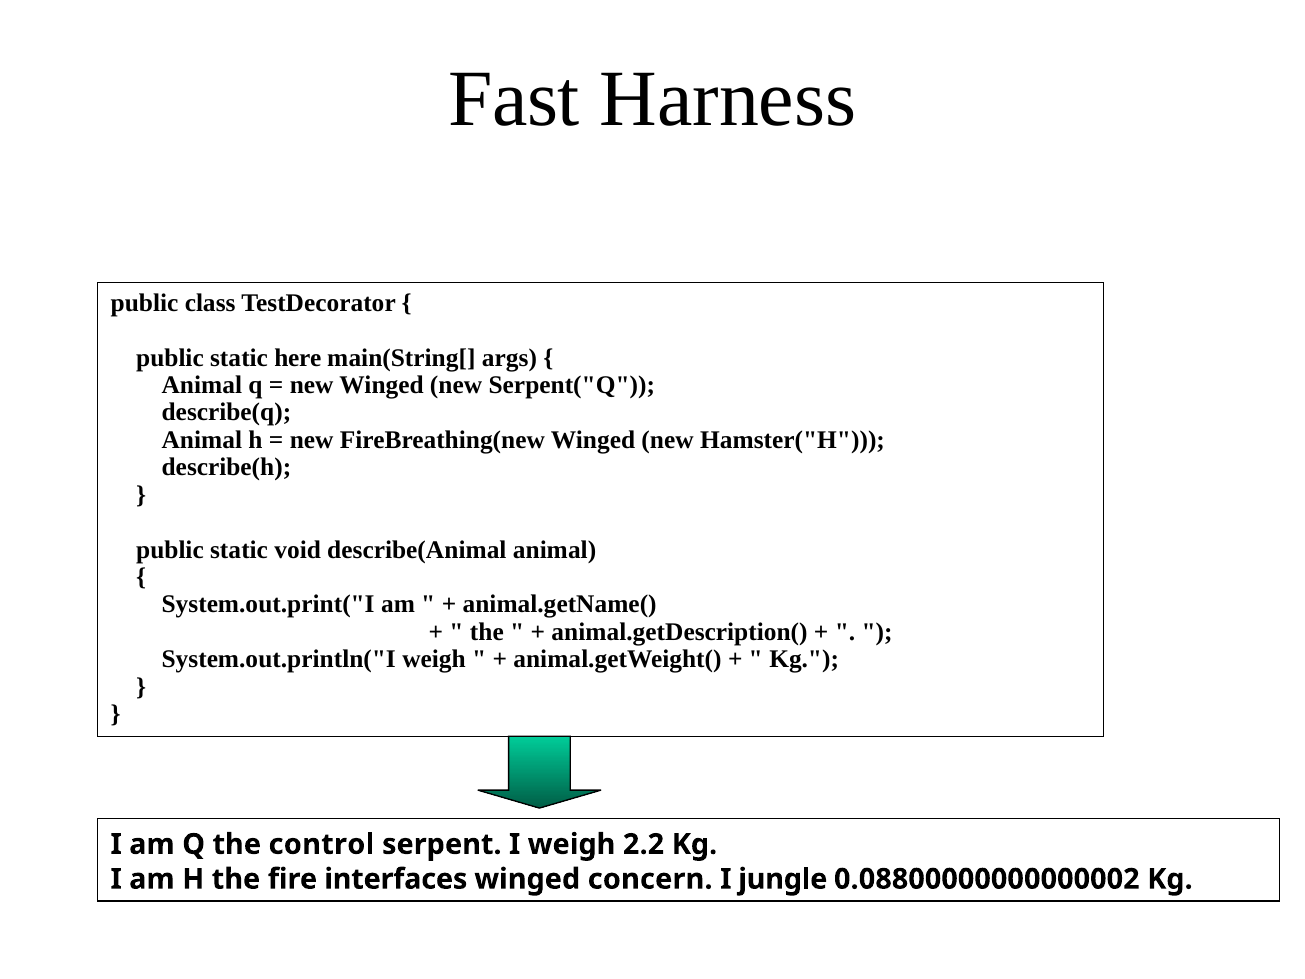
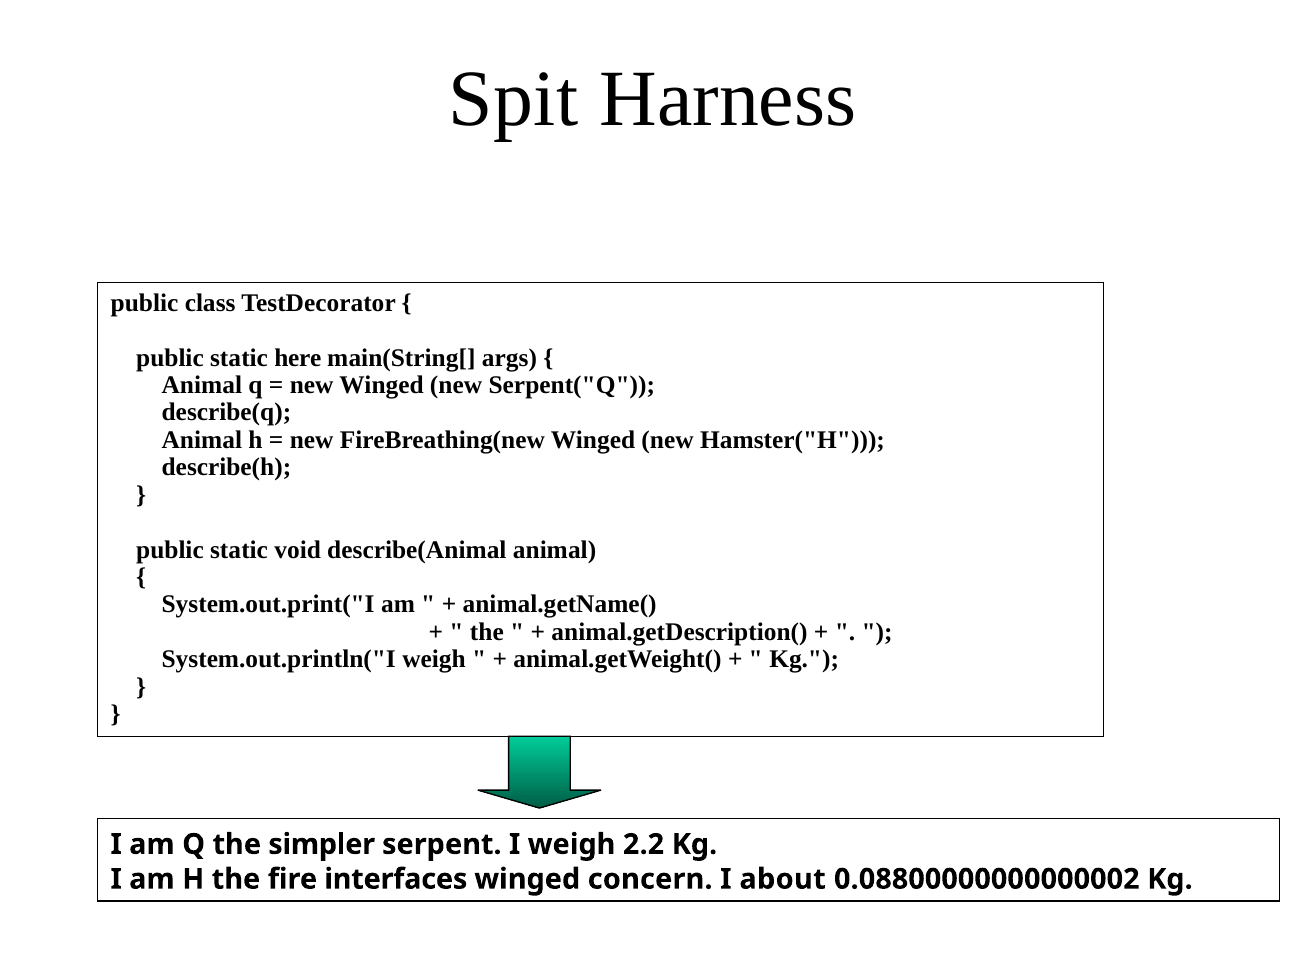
Fast: Fast -> Spit
control: control -> simpler
jungle: jungle -> about
